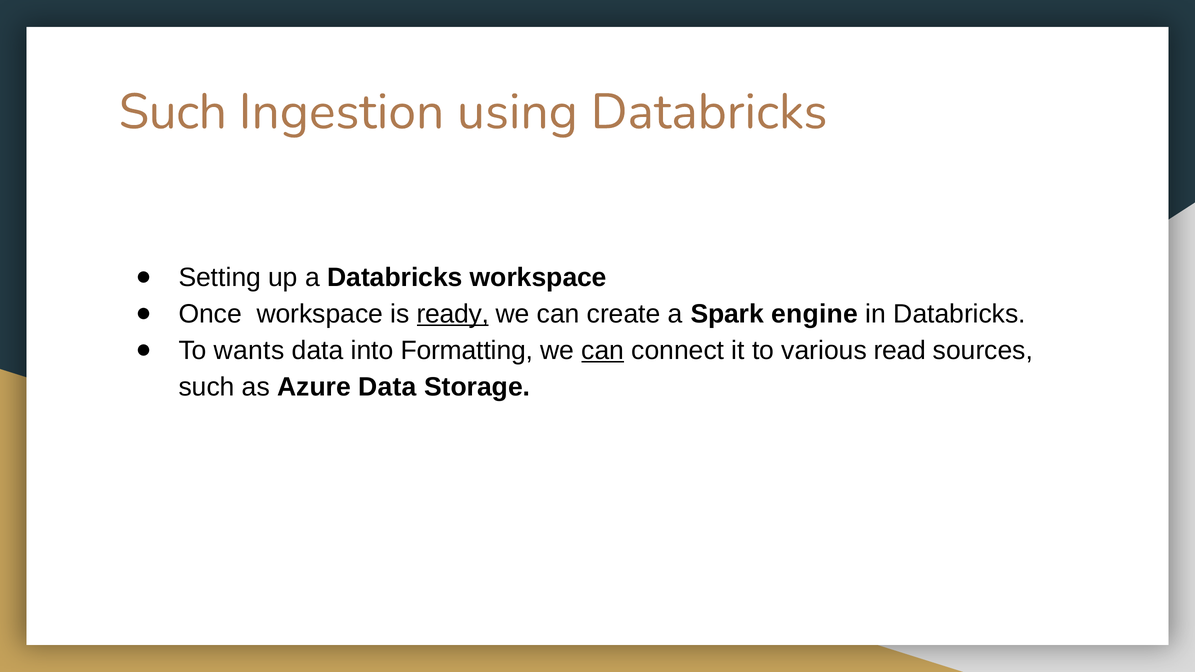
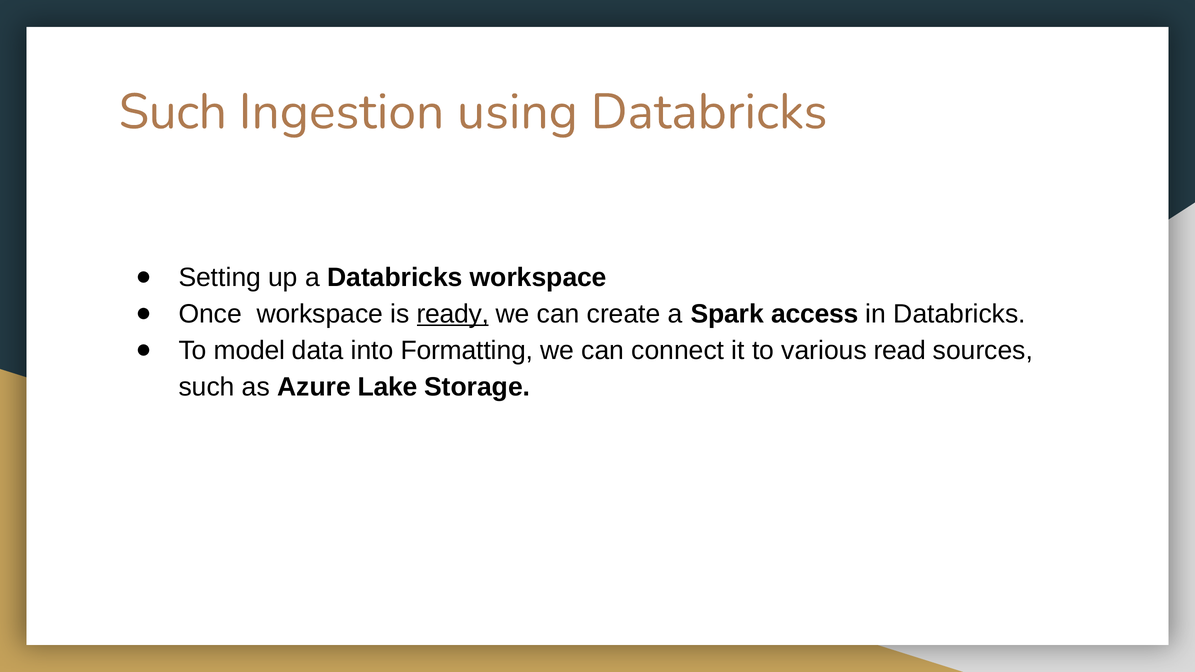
engine: engine -> access
wants: wants -> model
can at (603, 351) underline: present -> none
Azure Data: Data -> Lake
